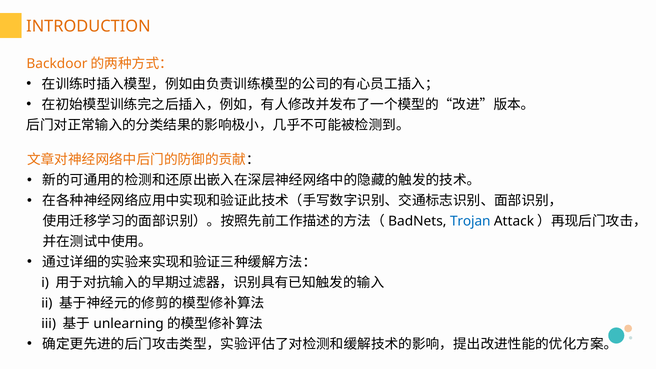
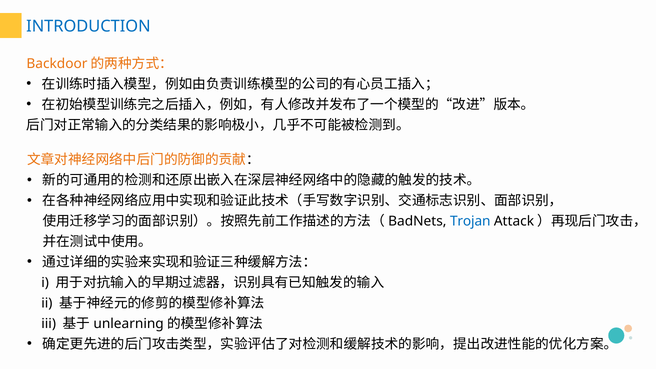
INTRODUCTION colour: orange -> blue
